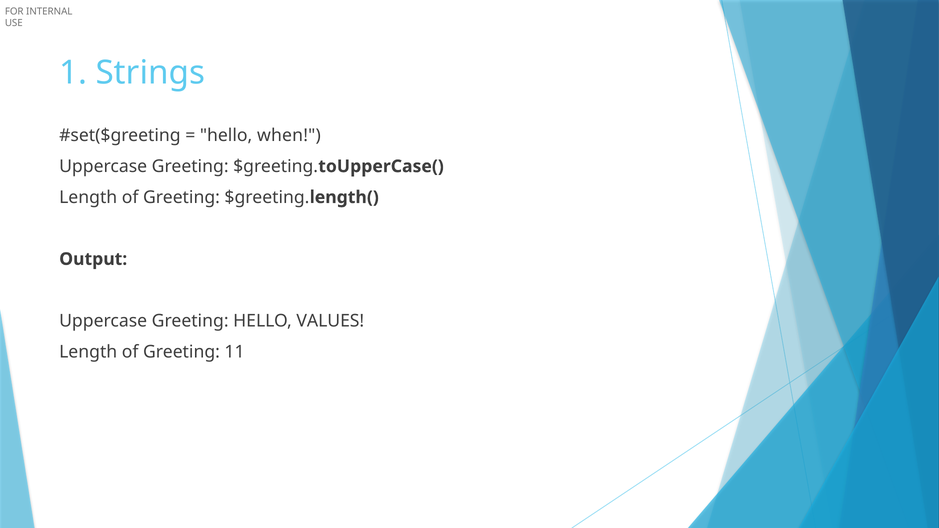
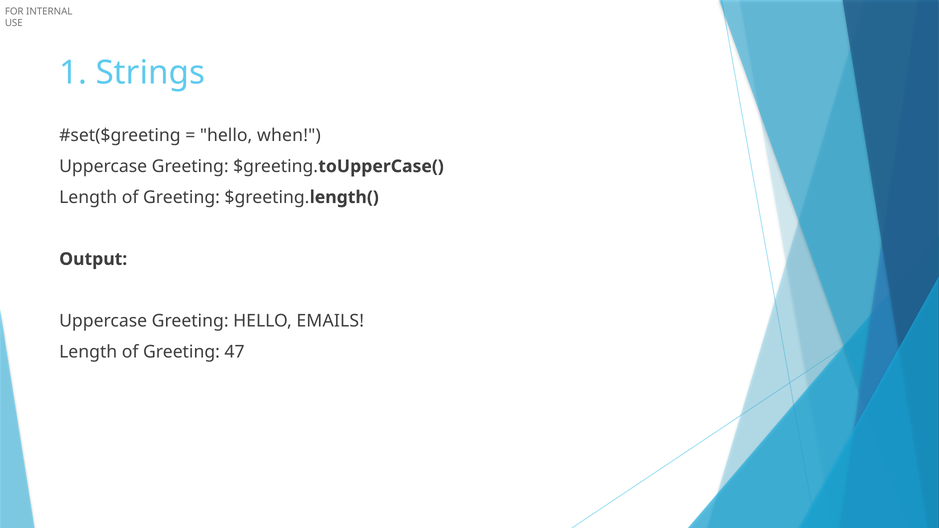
VALUES: VALUES -> EMAILS
11: 11 -> 47
